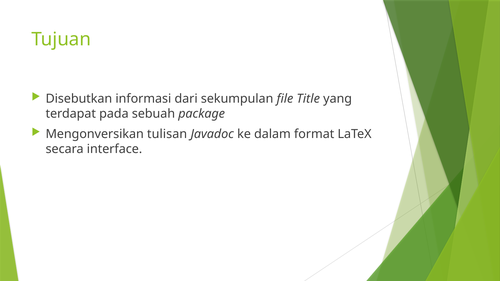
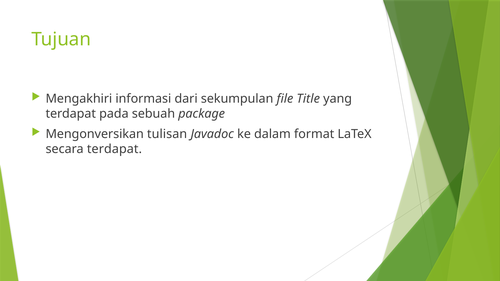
Disebutkan: Disebutkan -> Mengakhiri
secara interface: interface -> terdapat
